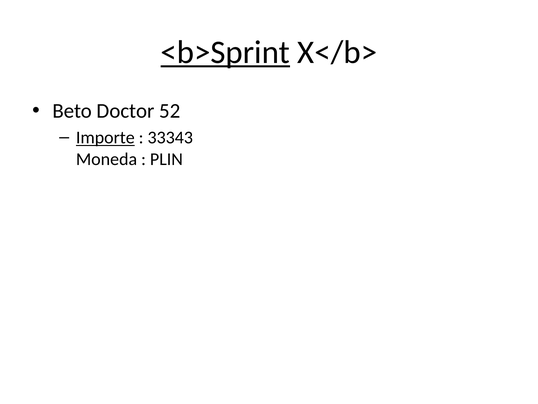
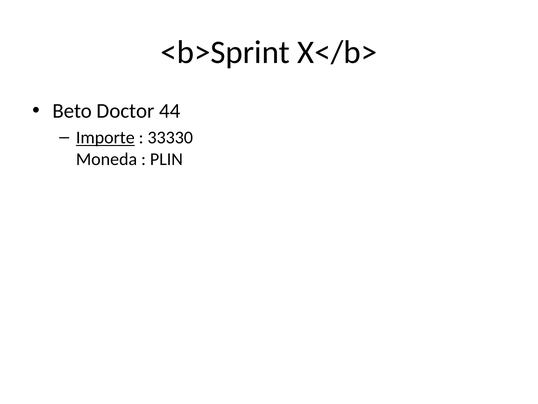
<b>Sprint underline: present -> none
52: 52 -> 44
33343: 33343 -> 33330
